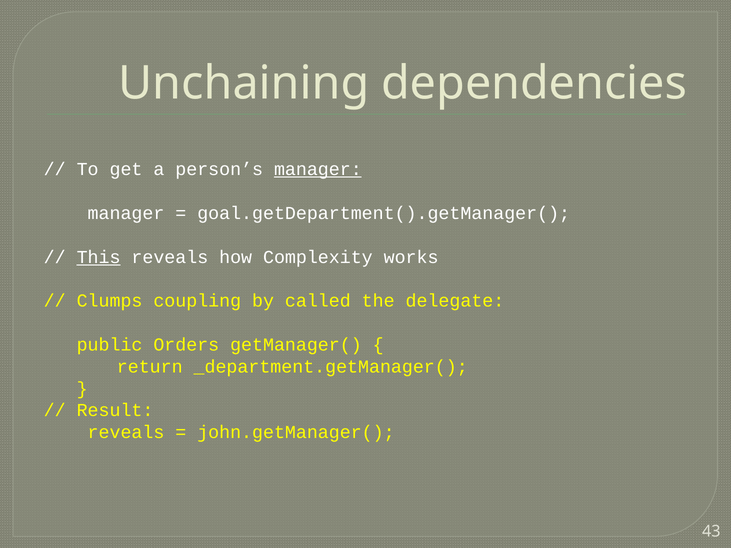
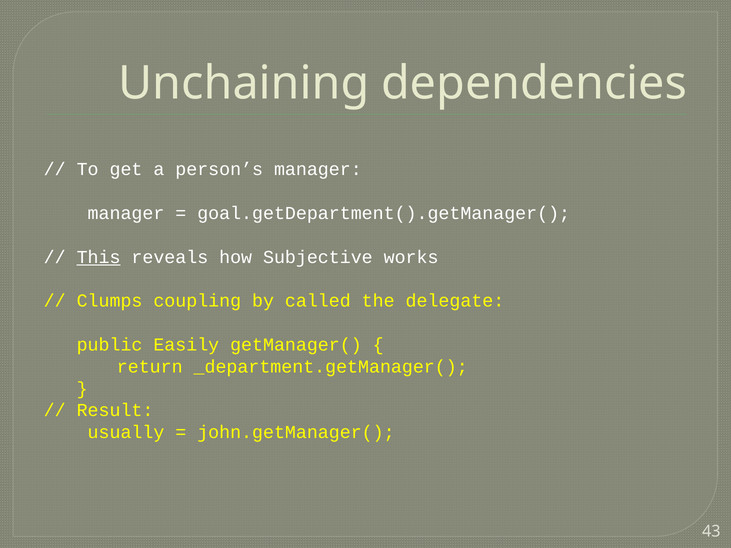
manager at (318, 169) underline: present -> none
Complexity: Complexity -> Subjective
Orders: Orders -> Easily
reveals at (126, 433): reveals -> usually
